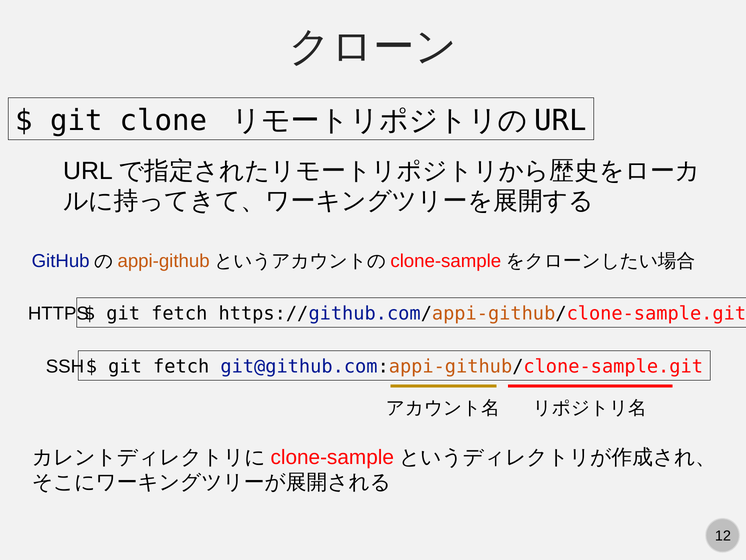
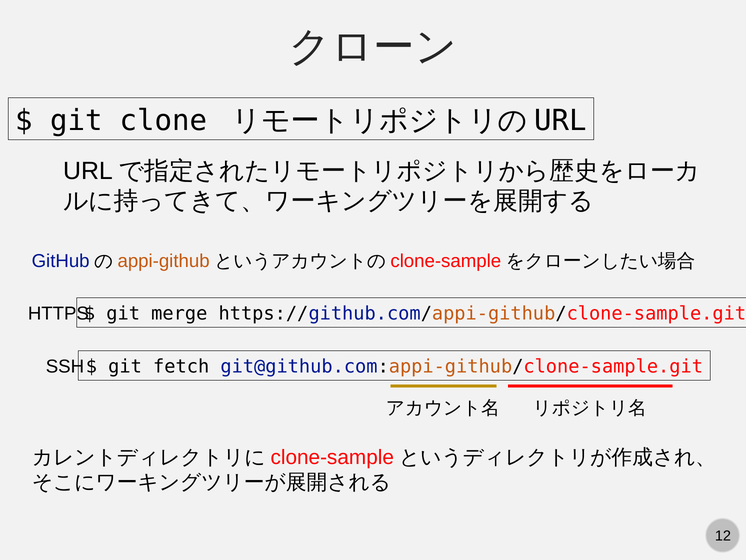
fetch at (179, 314): fetch -> merge
